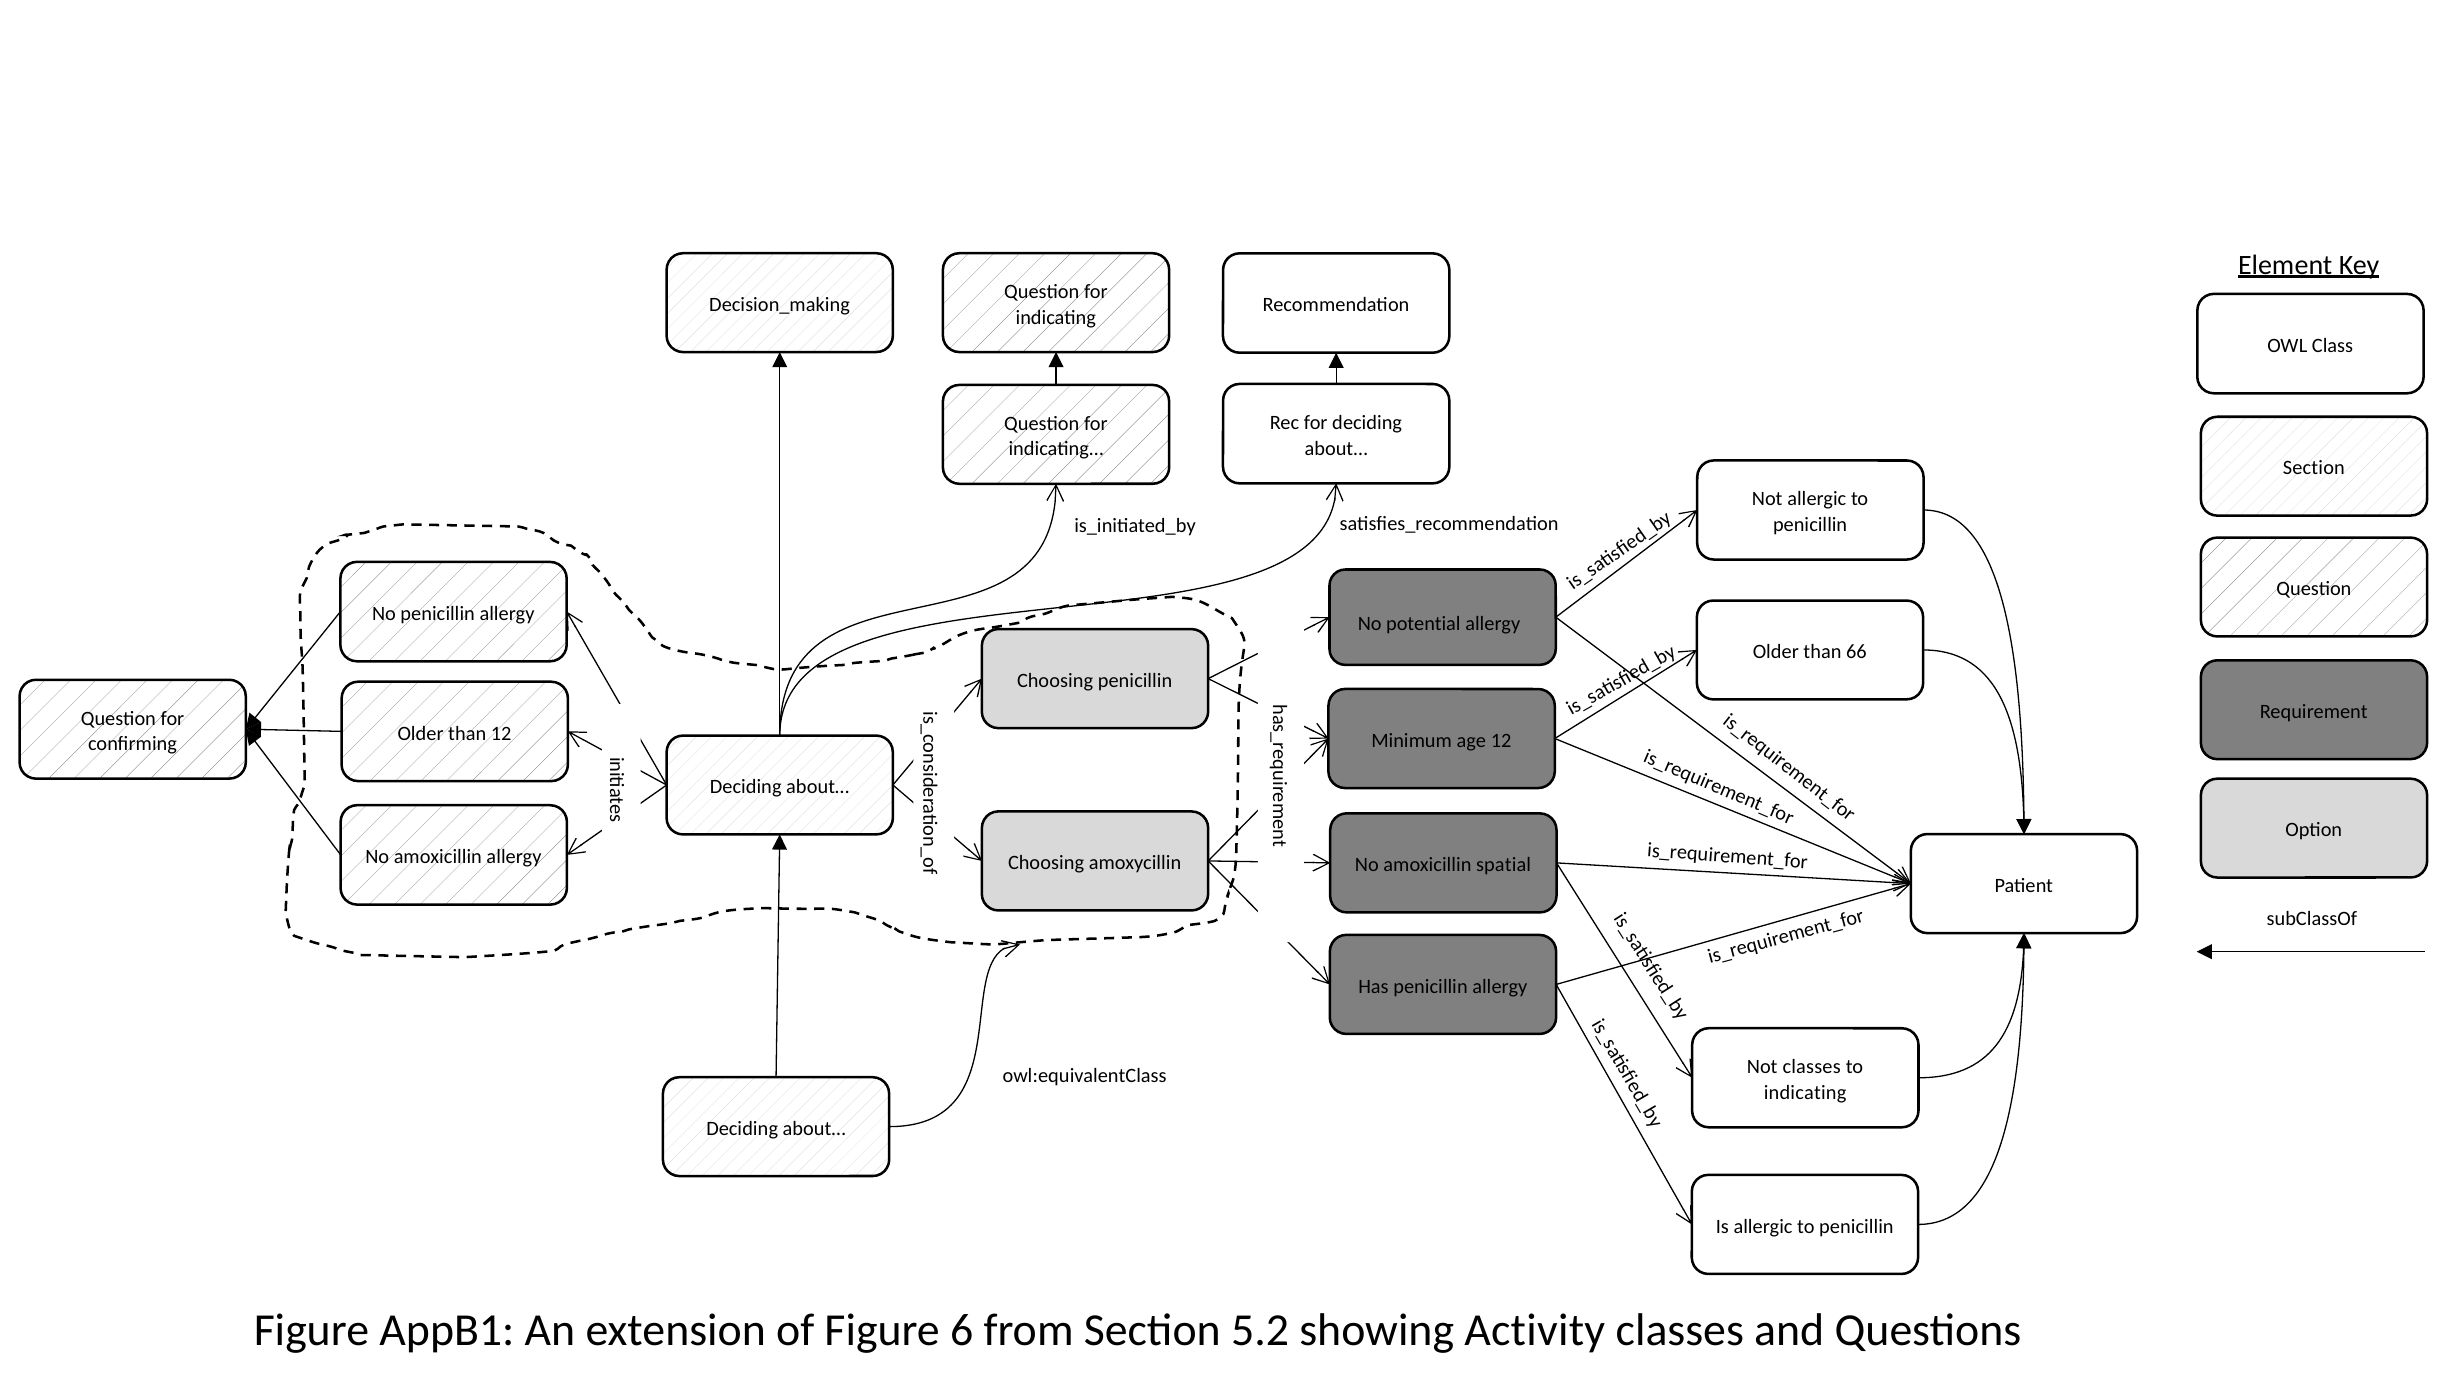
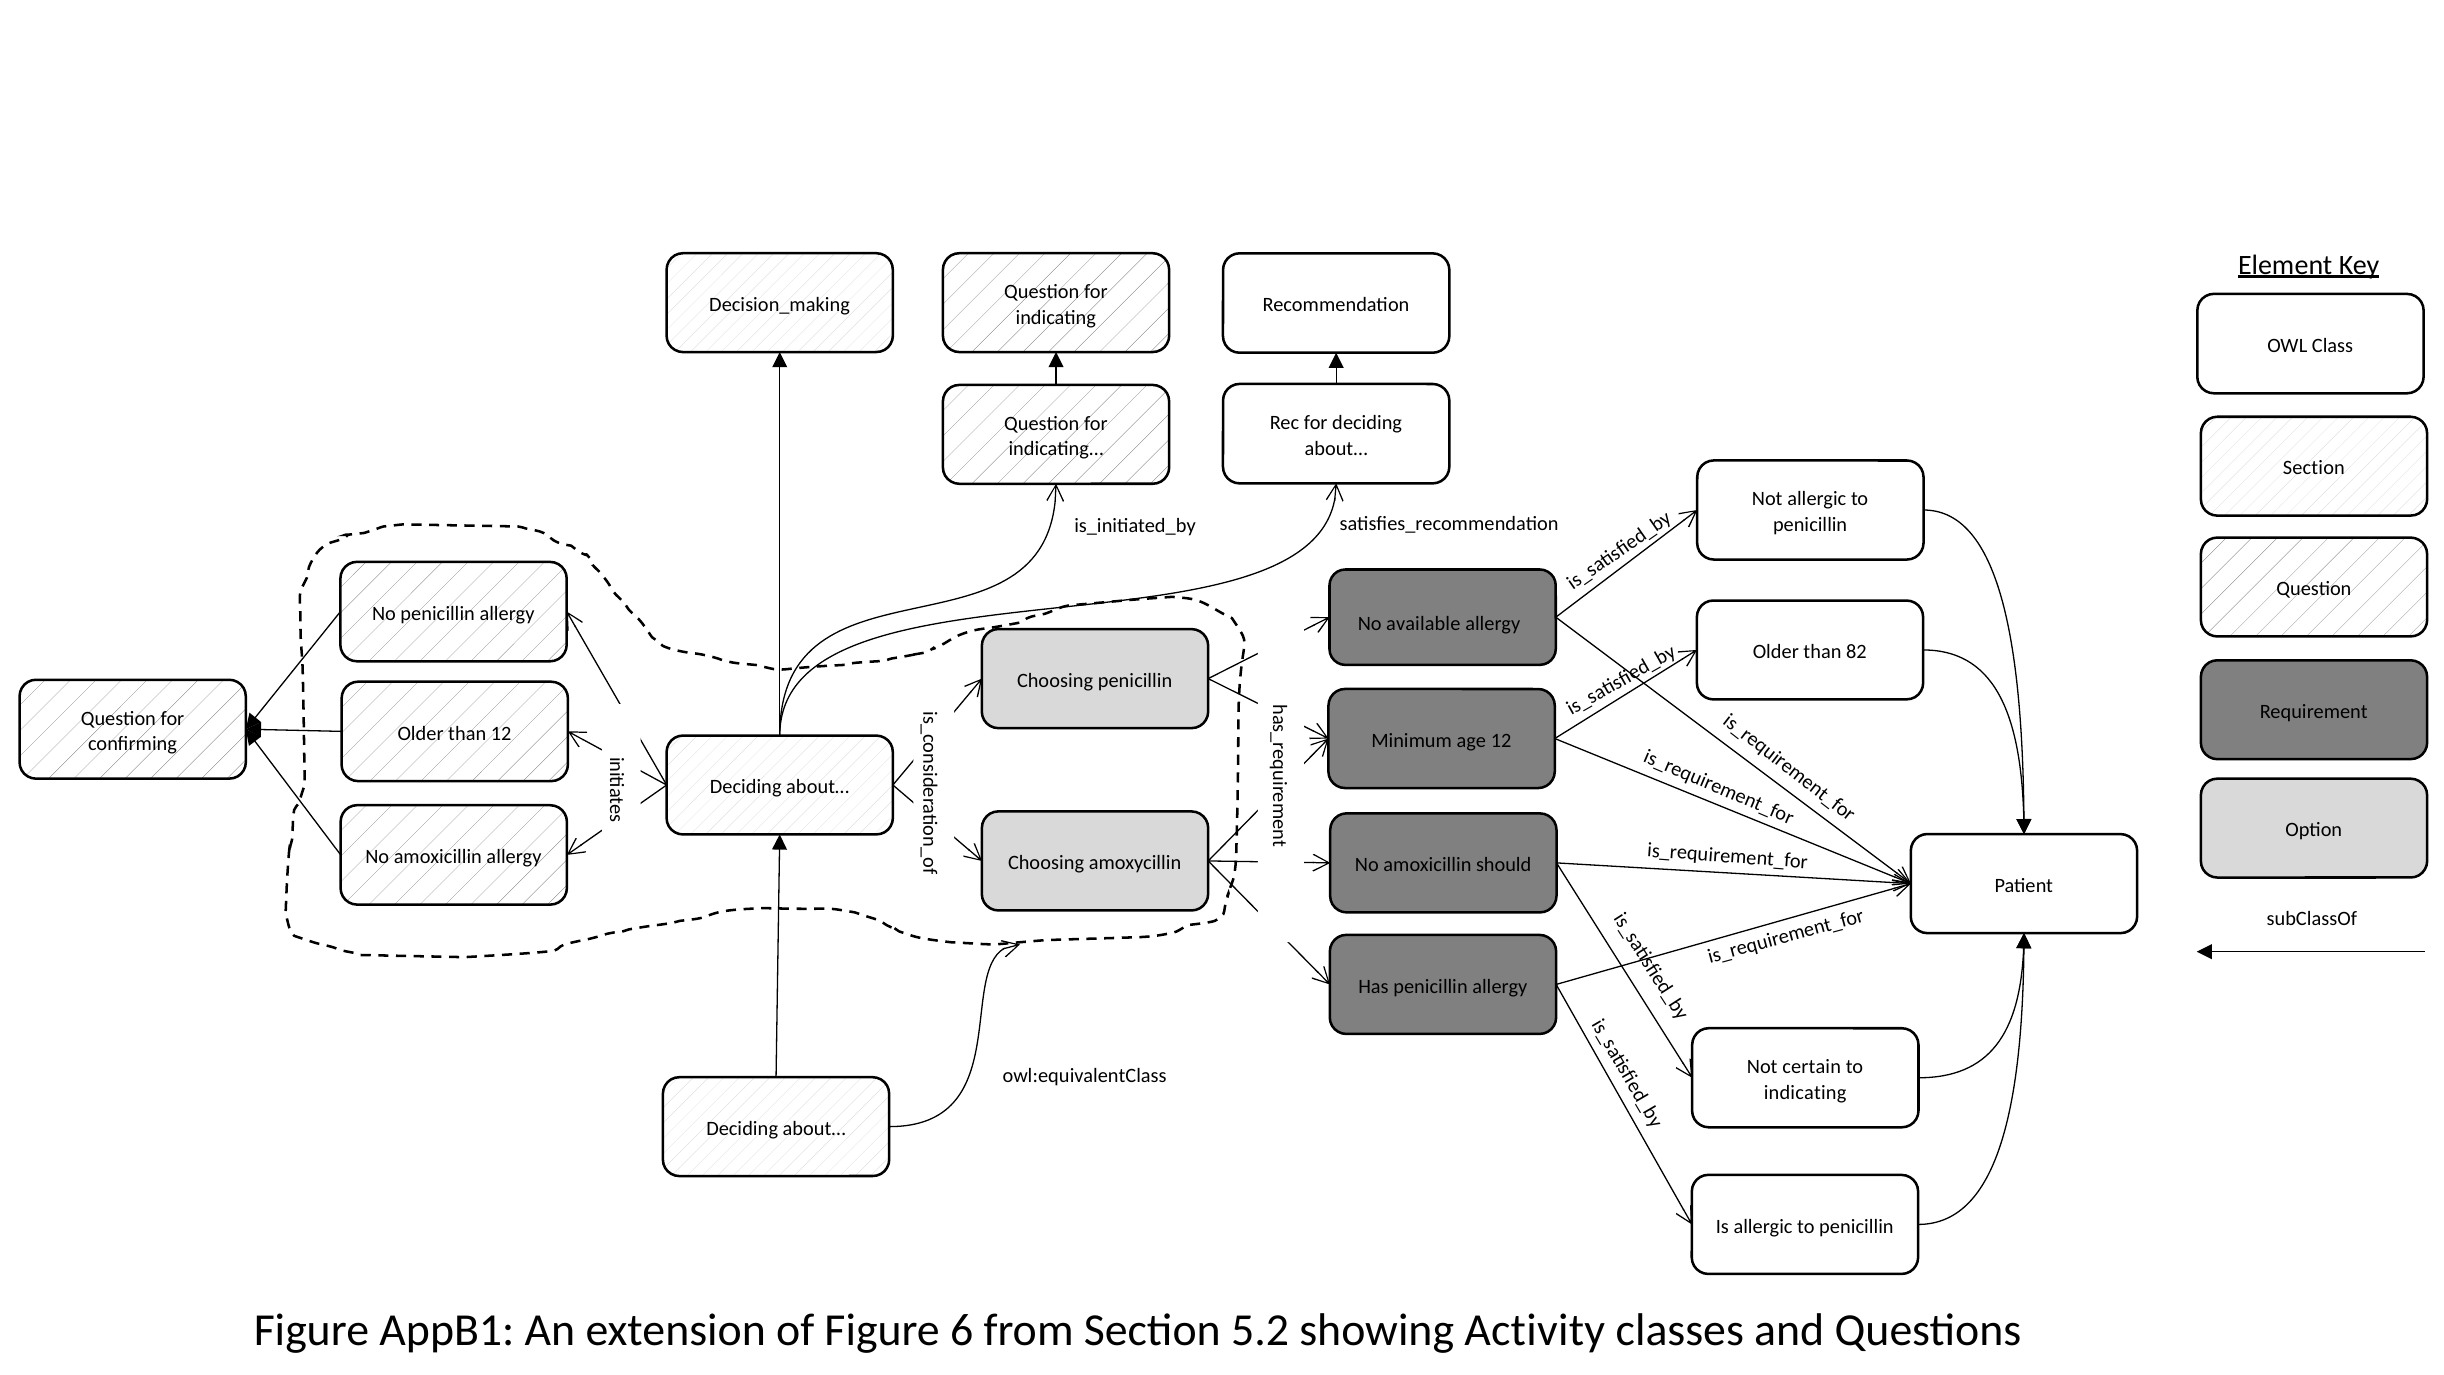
potential: potential -> available
66: 66 -> 82
spatial: spatial -> should
Not classes: classes -> certain
